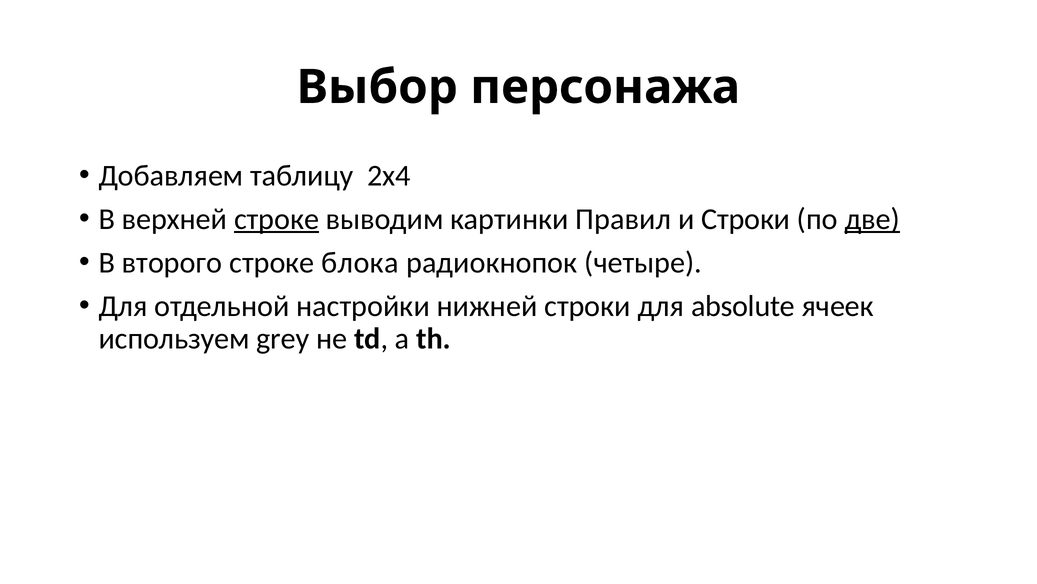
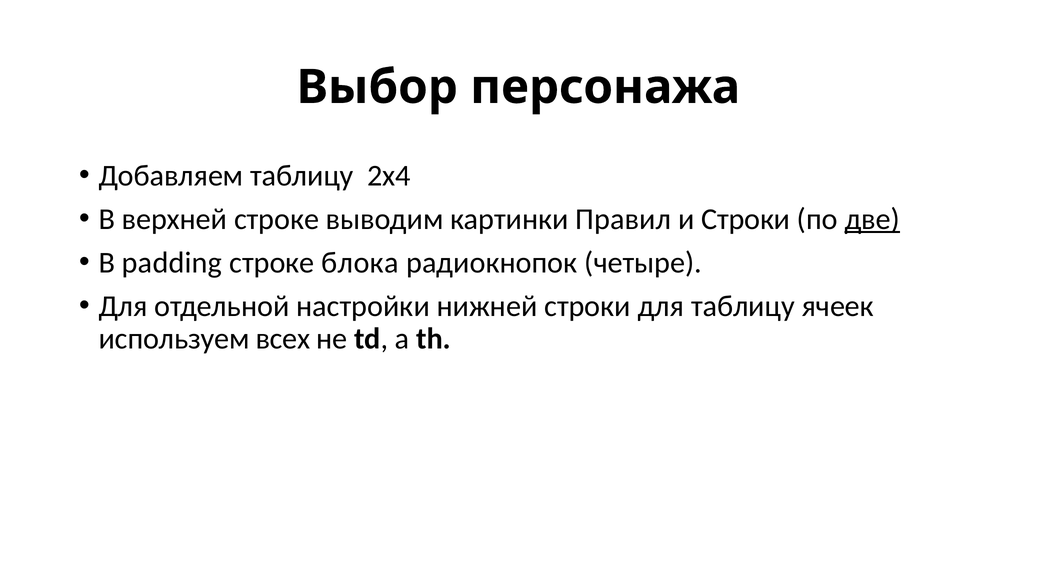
строке at (277, 219) underline: present -> none
второго: второго -> padding
для absolute: absolute -> таблицу
grey: grey -> всех
